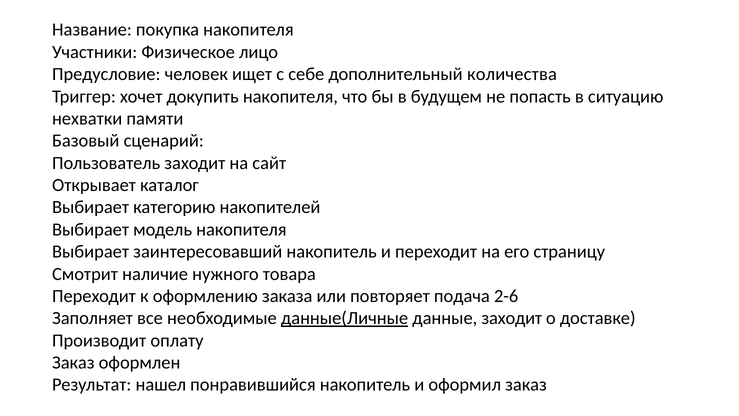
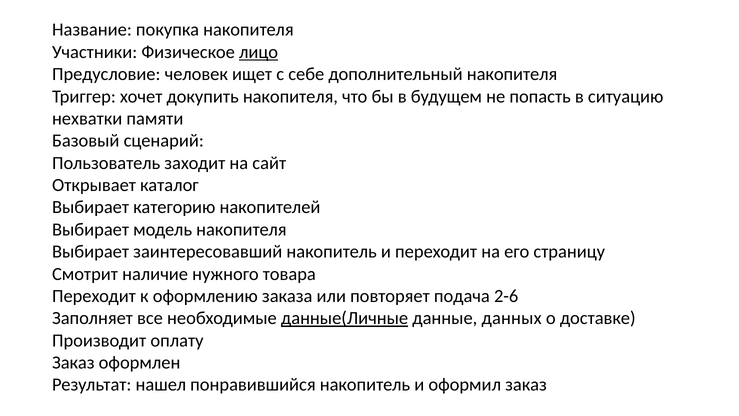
лицо underline: none -> present
дополнительный количества: количества -> накопителя
данные заходит: заходит -> данных
